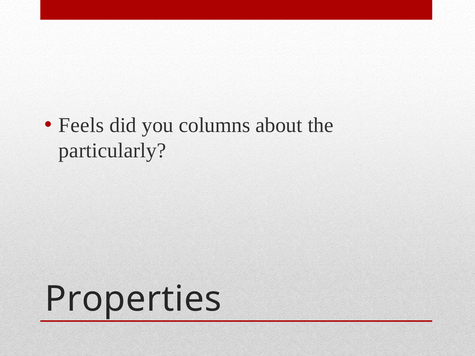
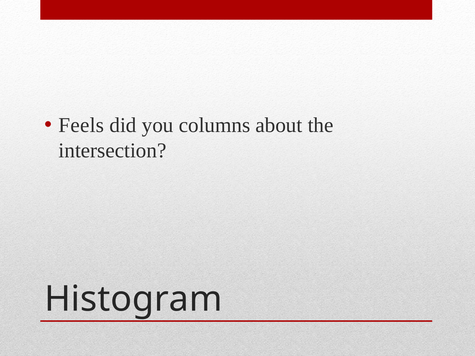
particularly: particularly -> intersection
Properties: Properties -> Histogram
